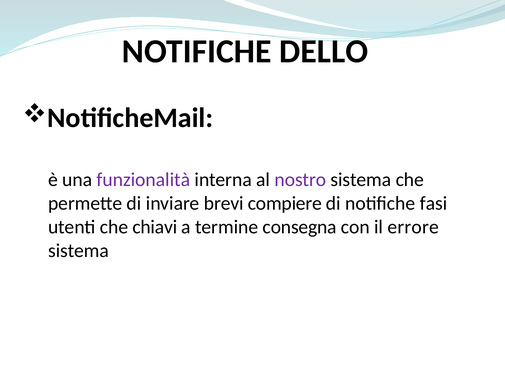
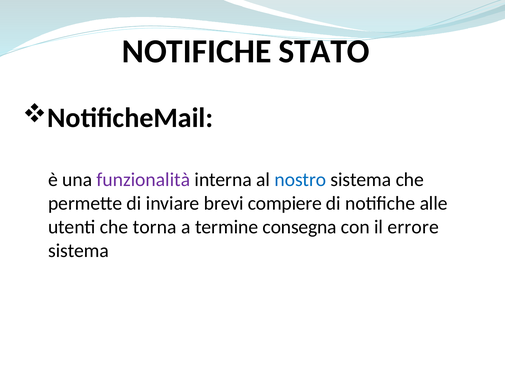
DELLO: DELLO -> STATO
nostro colour: purple -> blue
fasi: fasi -> alle
chiavi: chiavi -> torna
